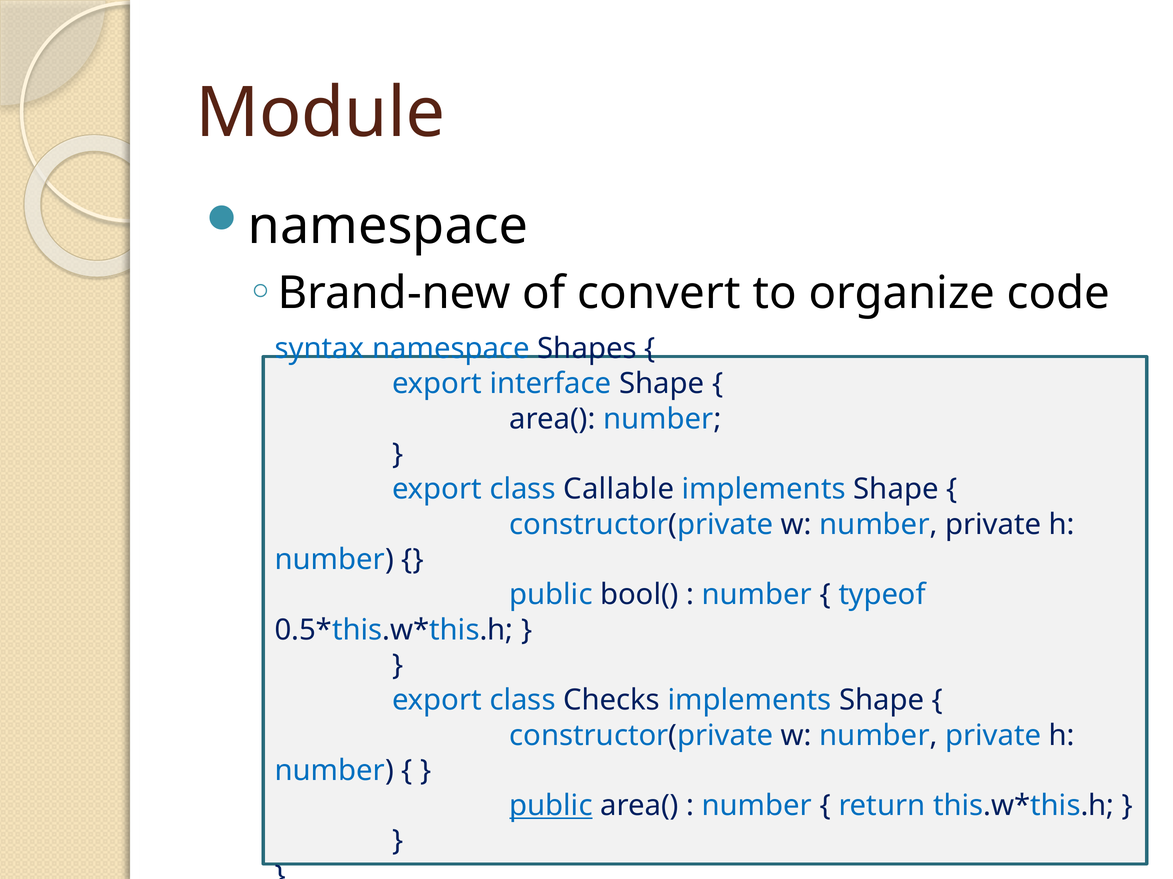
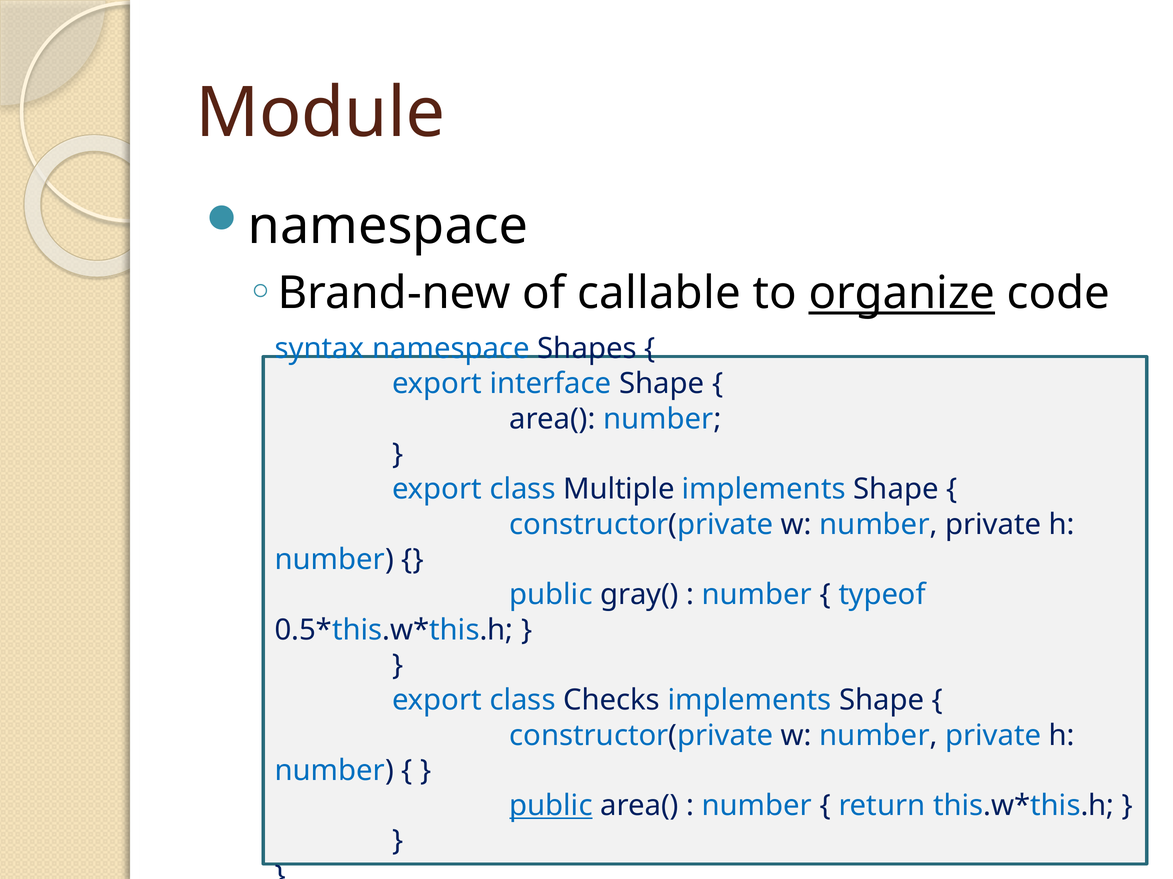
convert: convert -> callable
organize underline: none -> present
Callable: Callable -> Multiple
bool(: bool( -> gray(
